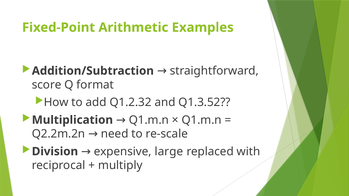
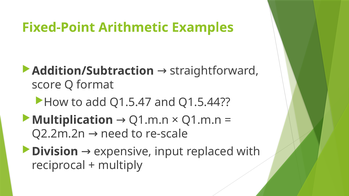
Q1.2.32: Q1.2.32 -> Q1.5.47
Q1.3.52: Q1.3.52 -> Q1.5.44
large: large -> input
